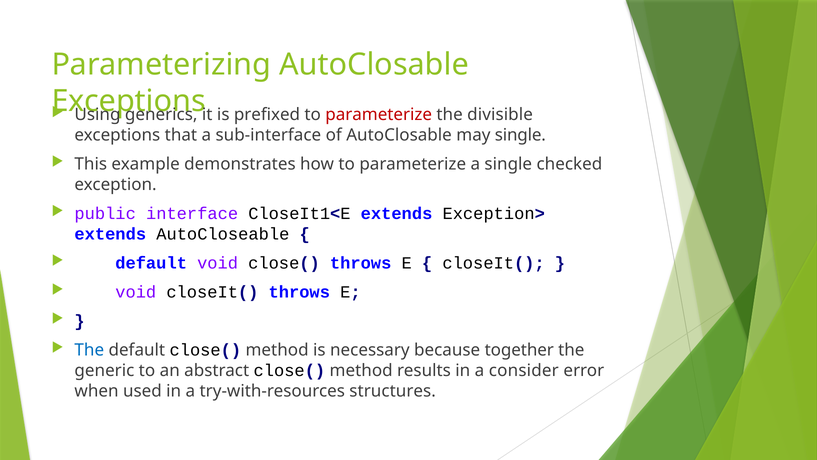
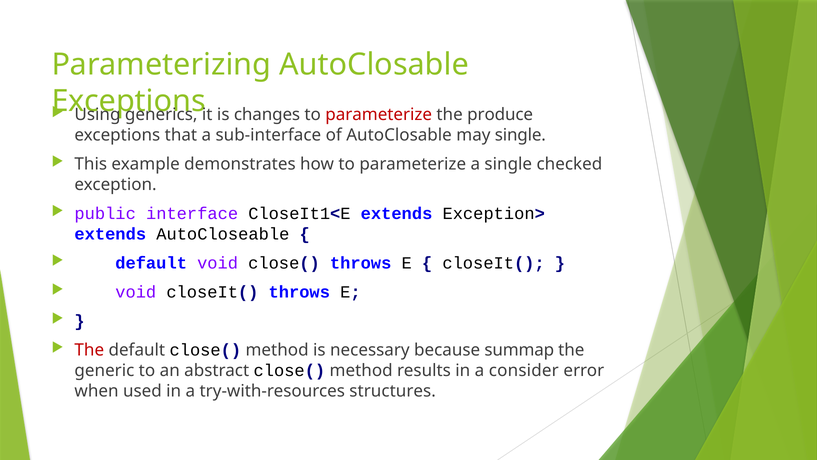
prefixed: prefixed -> changes
divisible: divisible -> produce
The at (89, 350) colour: blue -> red
together: together -> summap
